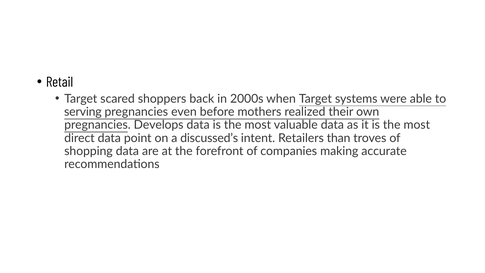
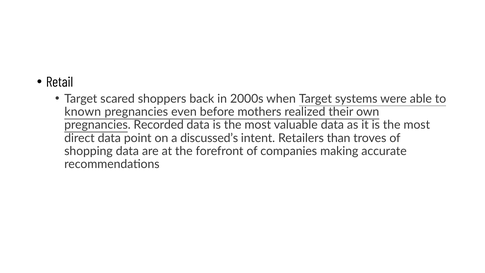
serving: serving -> known
Develops: Develops -> Recorded
